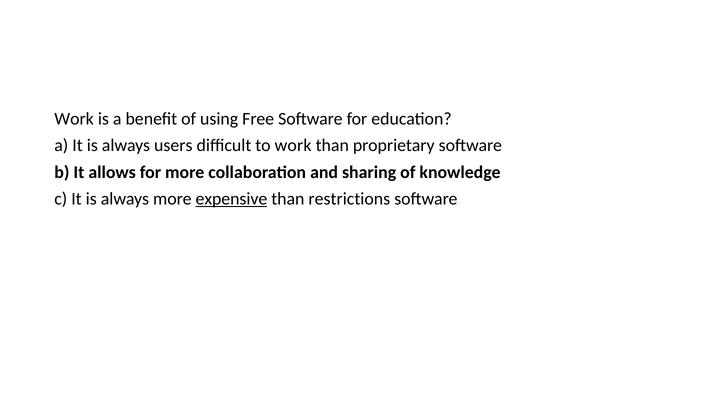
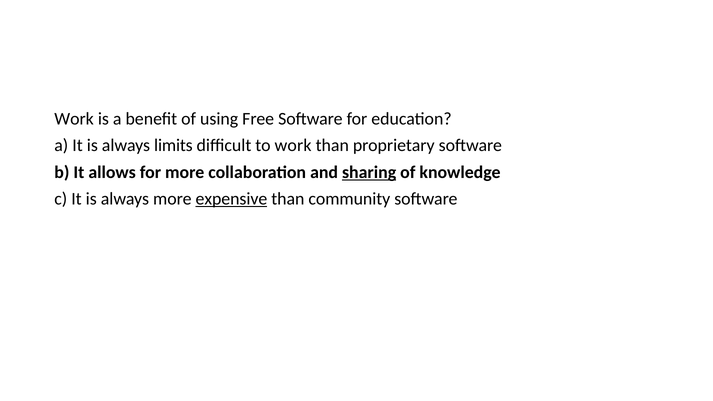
users: users -> limits
sharing underline: none -> present
restrictions: restrictions -> community
